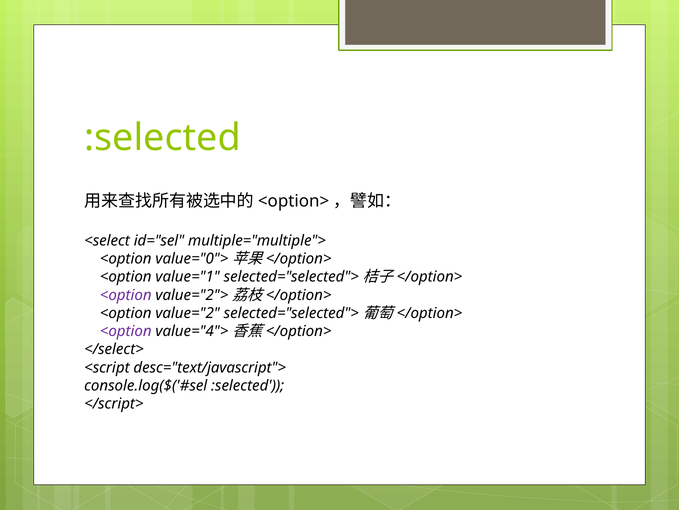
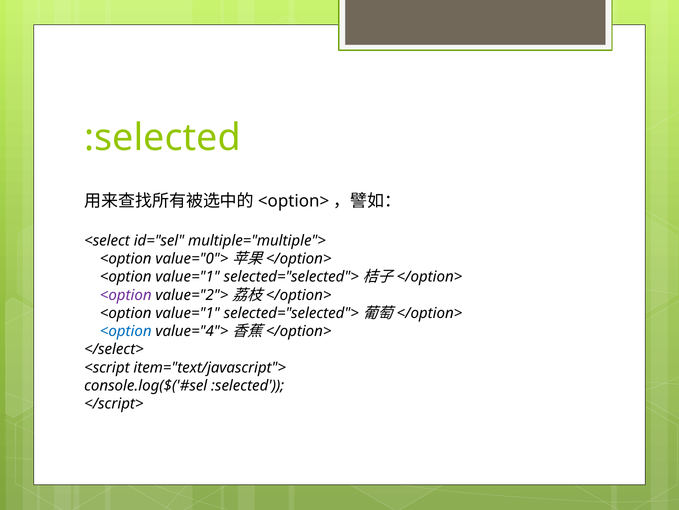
value="2 at (188, 313): value="2 -> value="1
<option at (126, 331) colour: purple -> blue
desc="text/javascript">: desc="text/javascript"> -> item="text/javascript">
